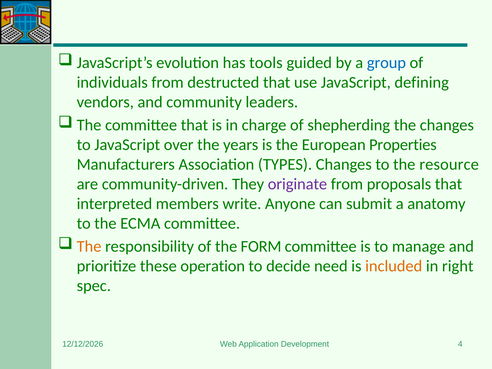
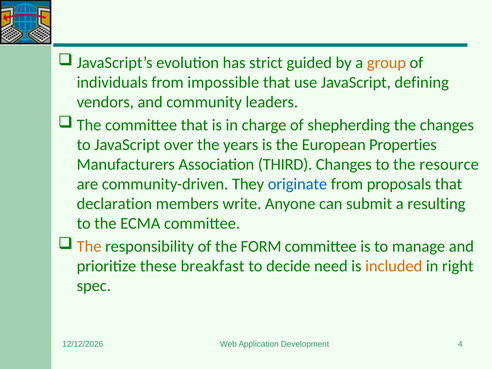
tools: tools -> strict
group colour: blue -> orange
destructed: destructed -> impossible
TYPES: TYPES -> THIRD
originate colour: purple -> blue
interpreted: interpreted -> declaration
anatomy: anatomy -> resulting
operation: operation -> breakfast
